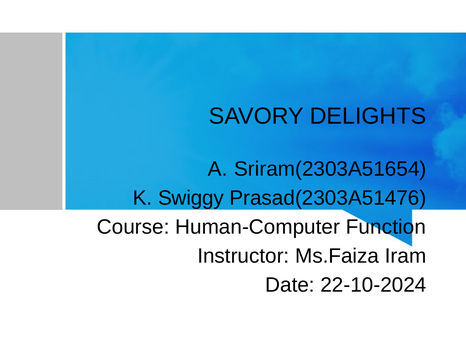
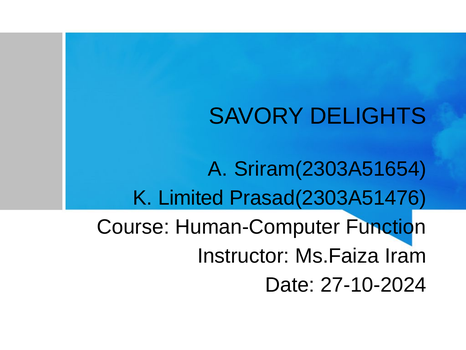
Swiggy: Swiggy -> Limited
22-10-2024: 22-10-2024 -> 27-10-2024
